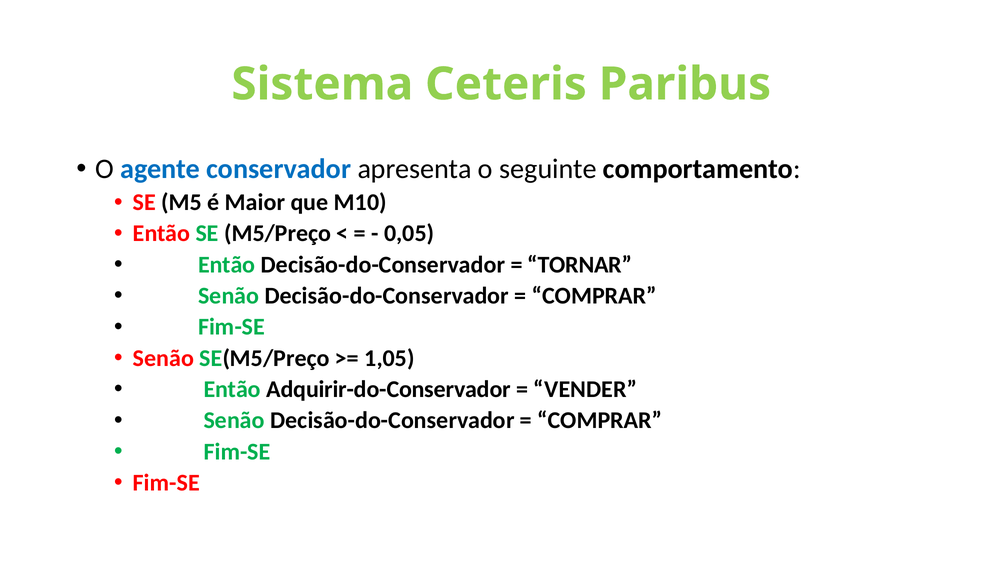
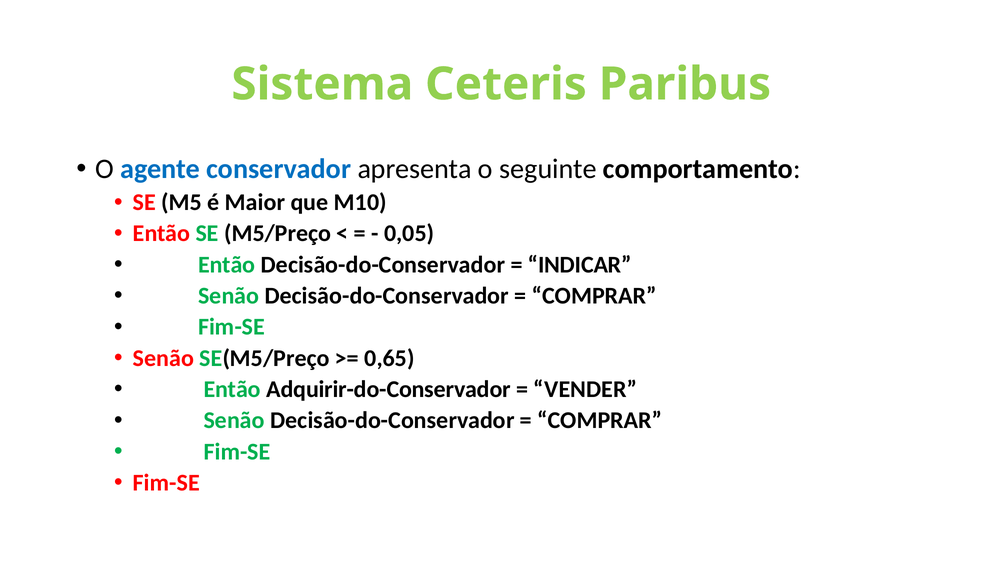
TORNAR: TORNAR -> INDICAR
1,05: 1,05 -> 0,65
